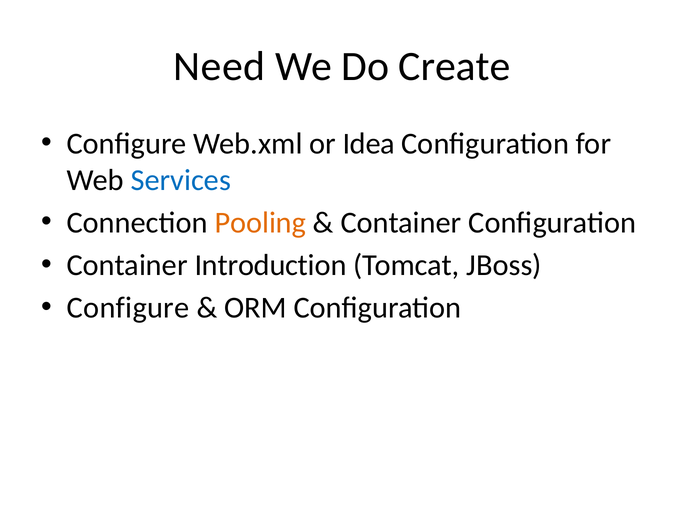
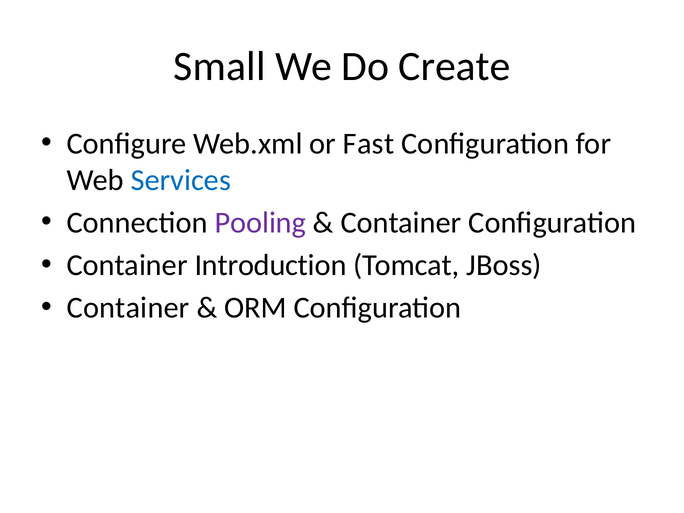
Need: Need -> Small
Idea: Idea -> Fast
Pooling colour: orange -> purple
Configure at (128, 308): Configure -> Container
